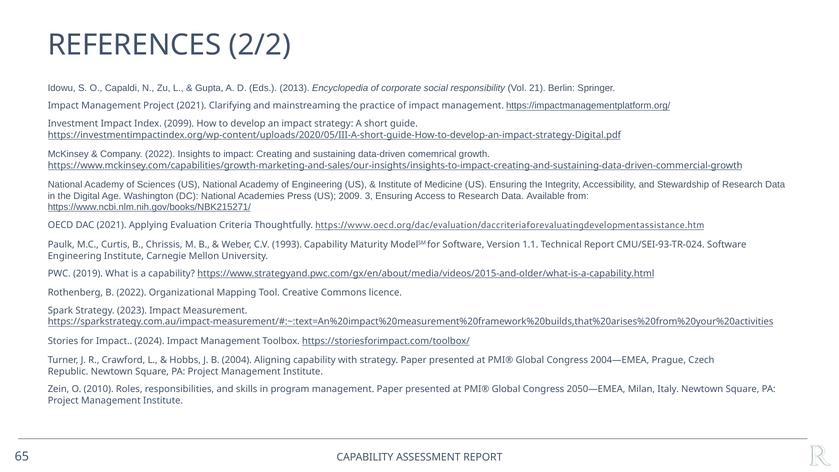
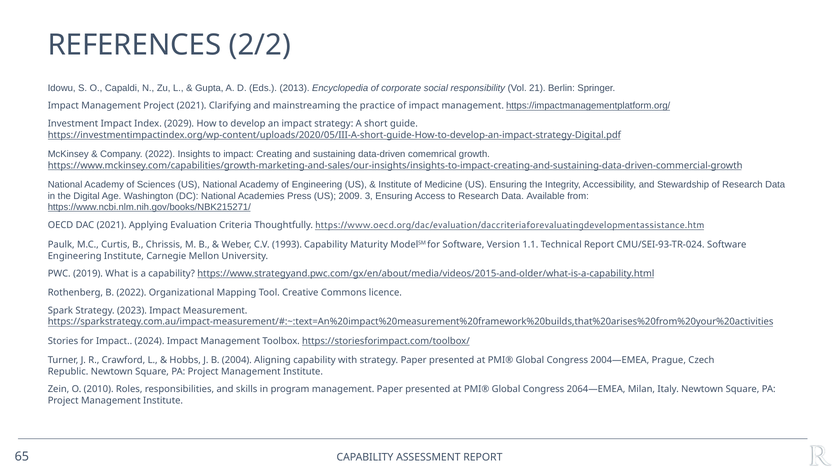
2099: 2099 -> 2029
2050—EMEA: 2050—EMEA -> 2064—EMEA
